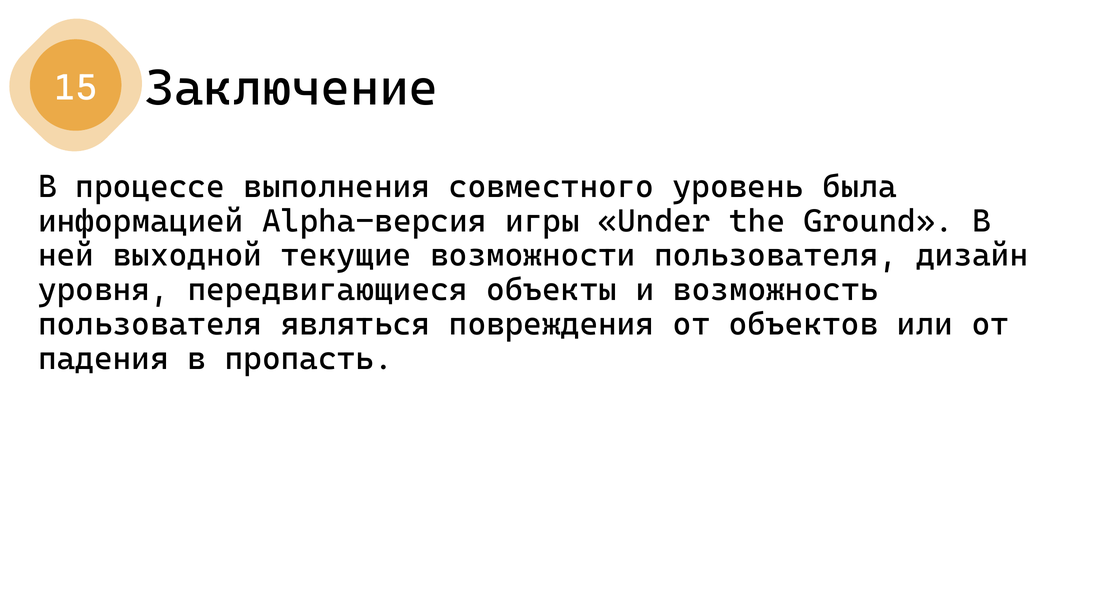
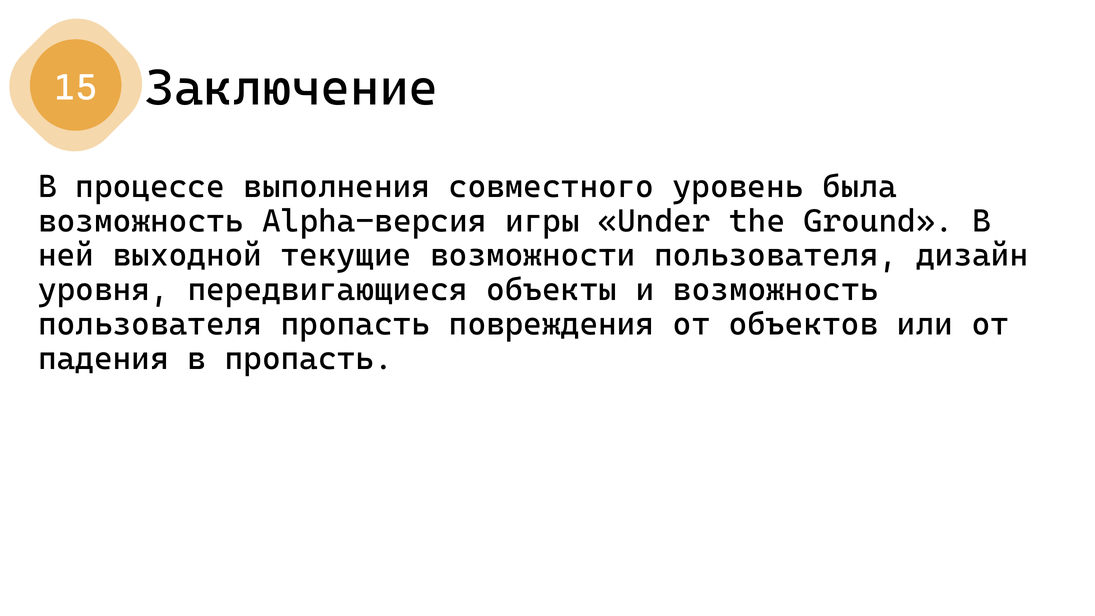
информацией at (141, 221): информацией -> возможность
пользователя являться: являться -> пропасть
